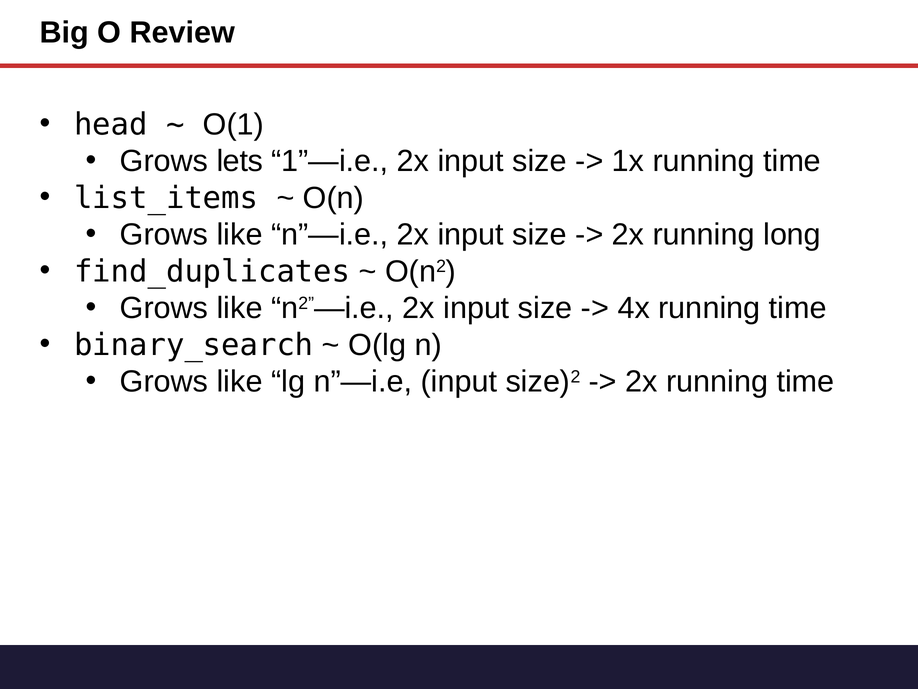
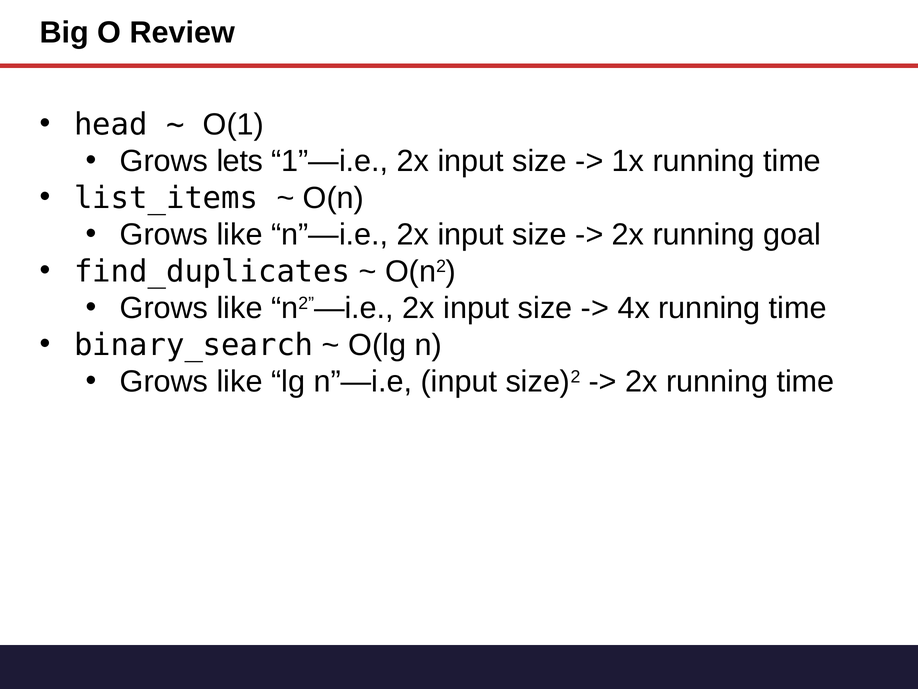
long: long -> goal
